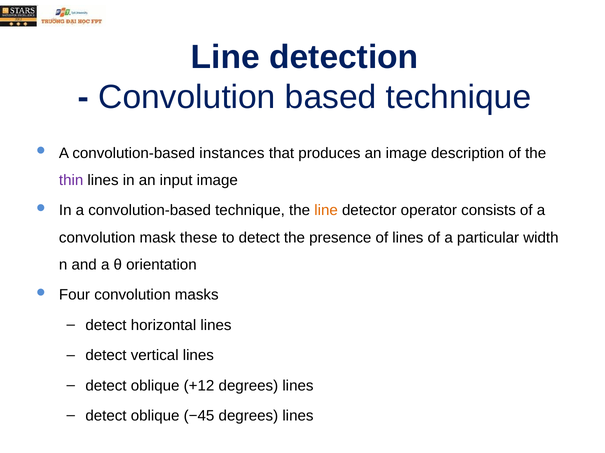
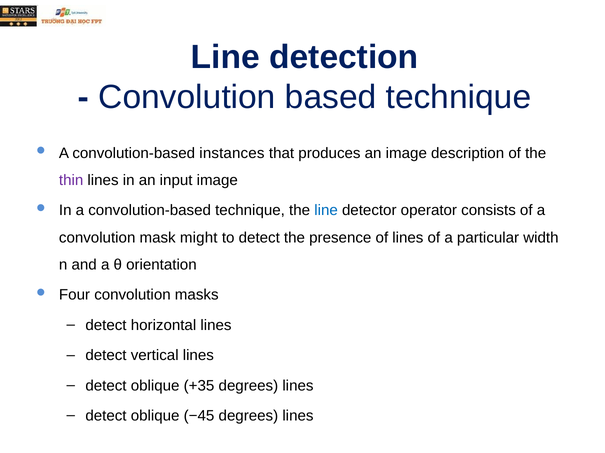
line at (326, 211) colour: orange -> blue
these: these -> might
+12: +12 -> +35
